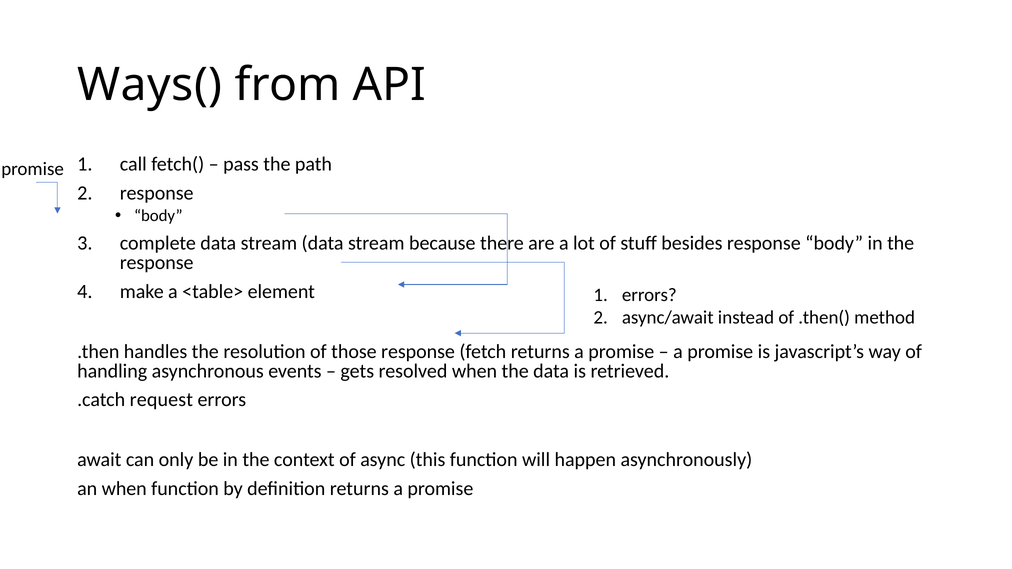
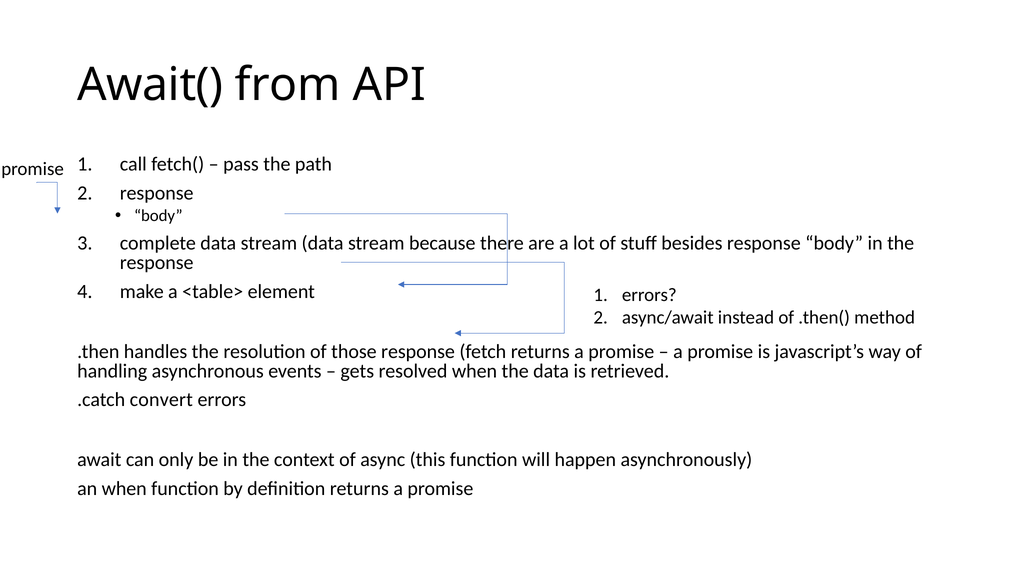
Ways(: Ways( -> Await(
request: request -> convert
